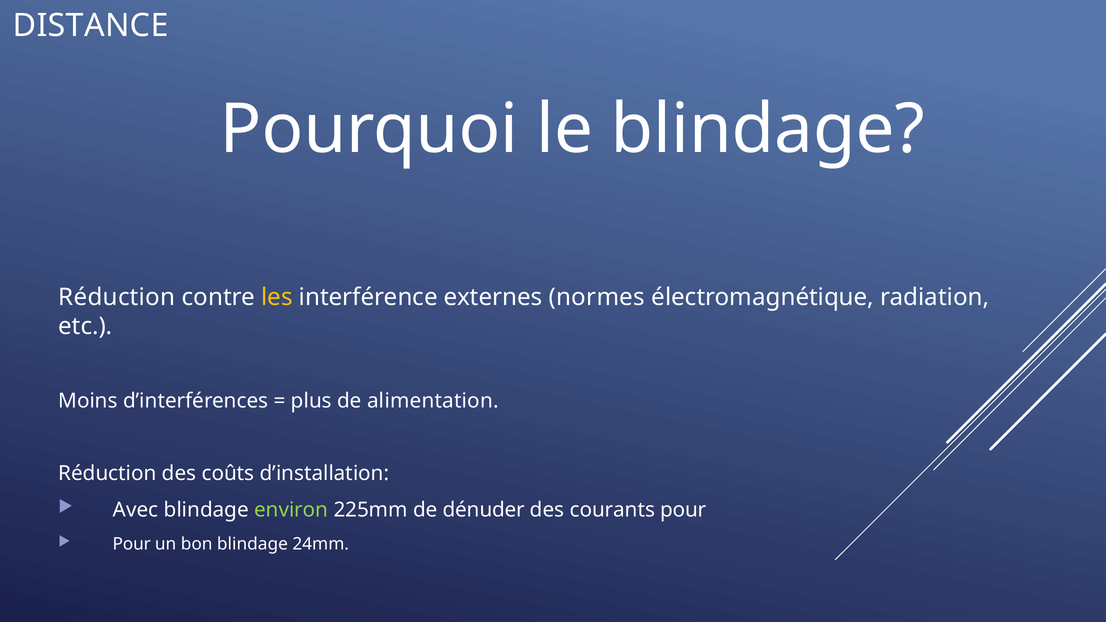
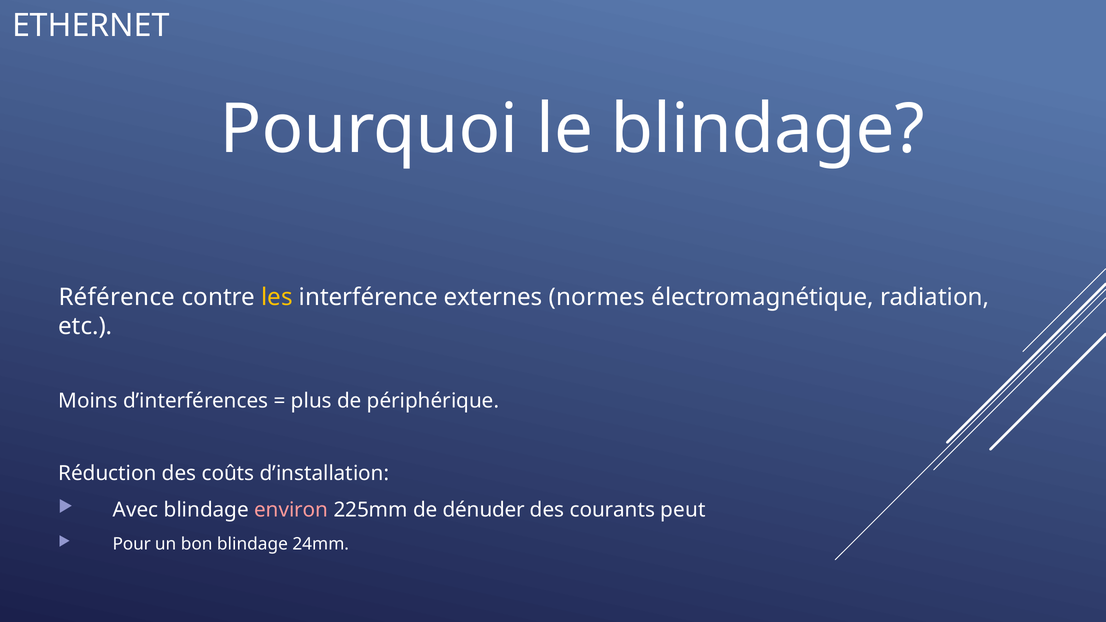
DISTANCE: DISTANCE -> ETHERNET
Réduction at (117, 297): Réduction -> Référence
alimentation: alimentation -> périphérique
environ colour: light green -> pink
courants pour: pour -> peut
